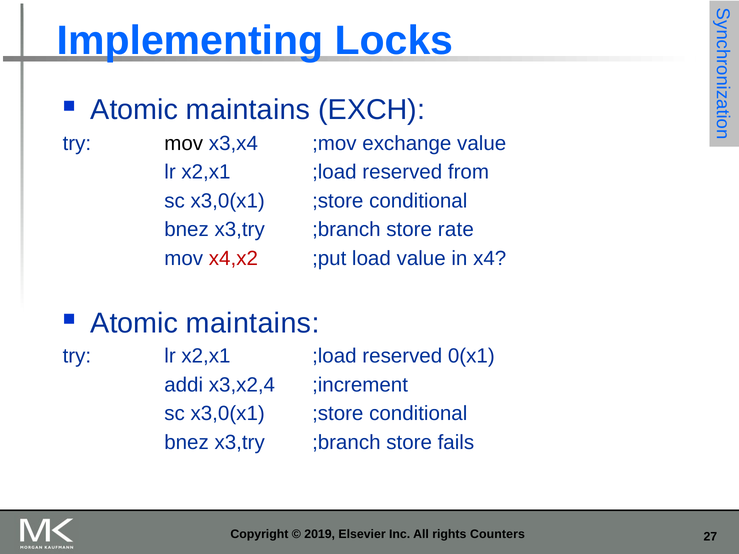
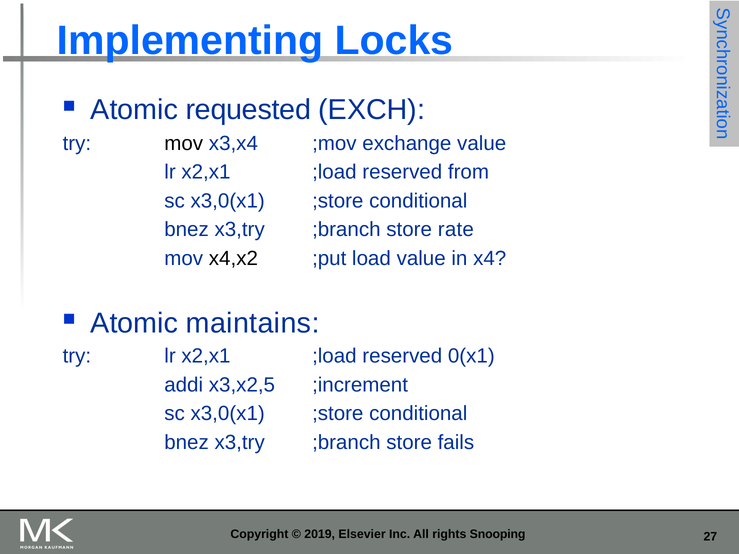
maintains at (248, 110): maintains -> requested
x4,x2 colour: red -> black
x3,x2,4: x3,x2,4 -> x3,x2,5
Counters: Counters -> Snooping
